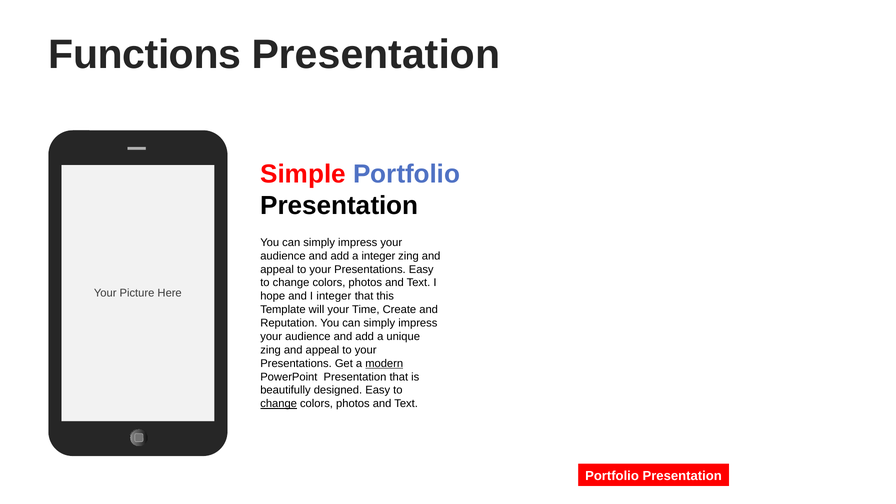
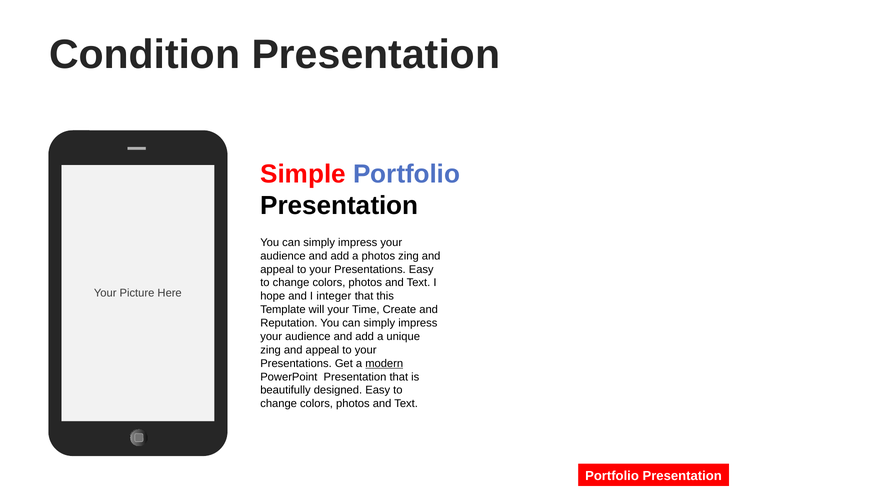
Functions: Functions -> Condition
a integer: integer -> photos
change at (279, 404) underline: present -> none
